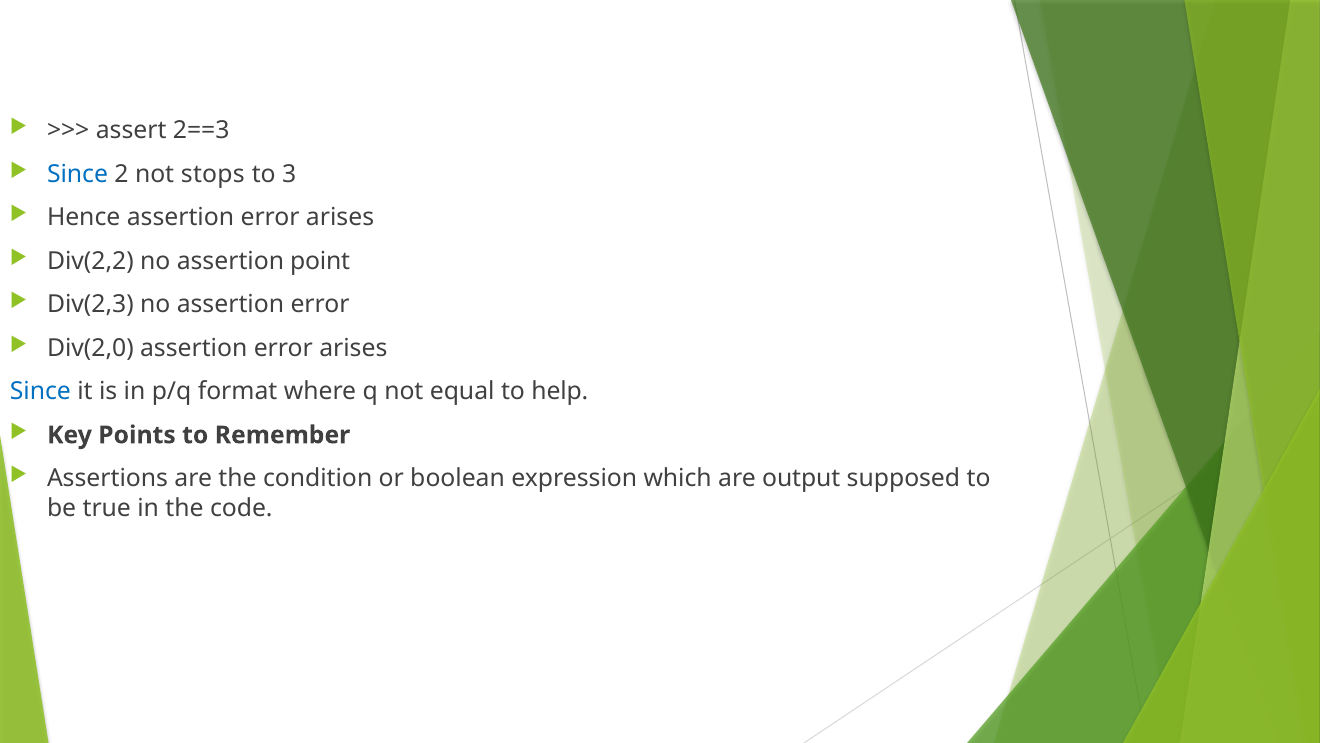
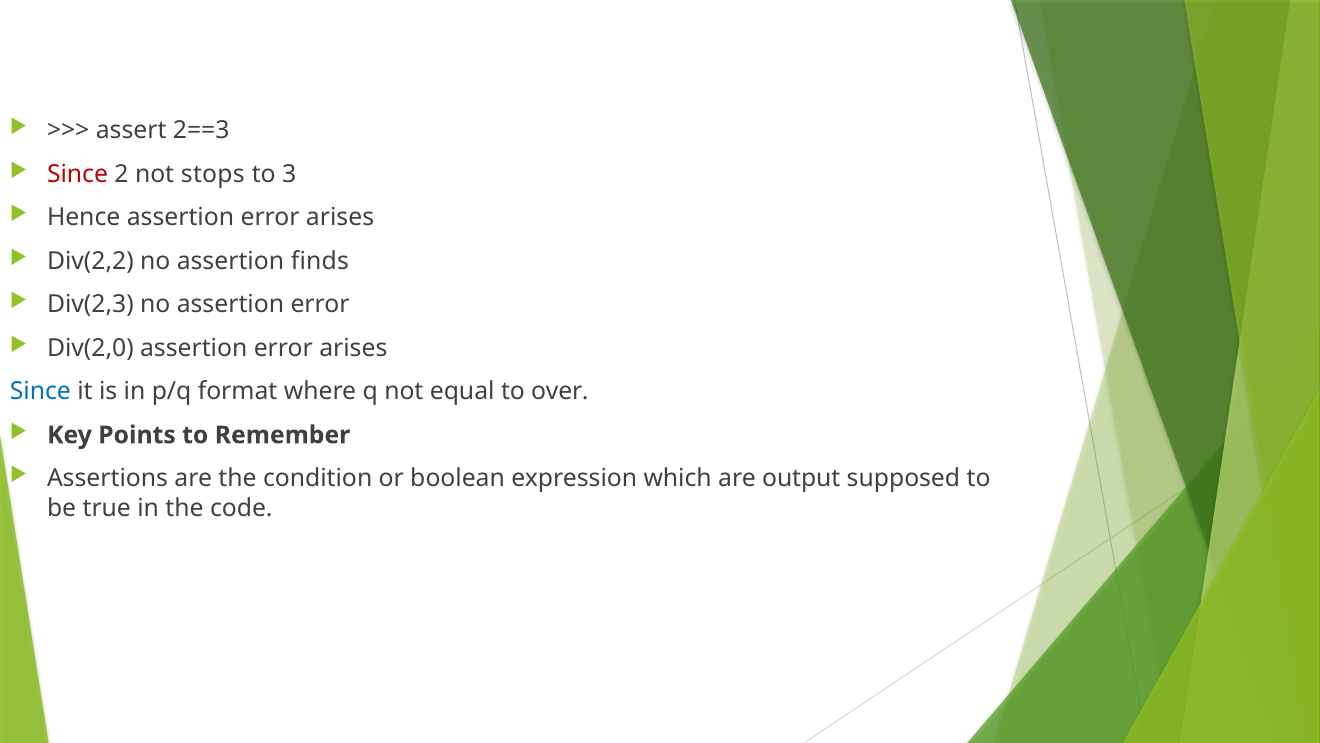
Since at (78, 174) colour: blue -> red
point: point -> finds
help: help -> over
